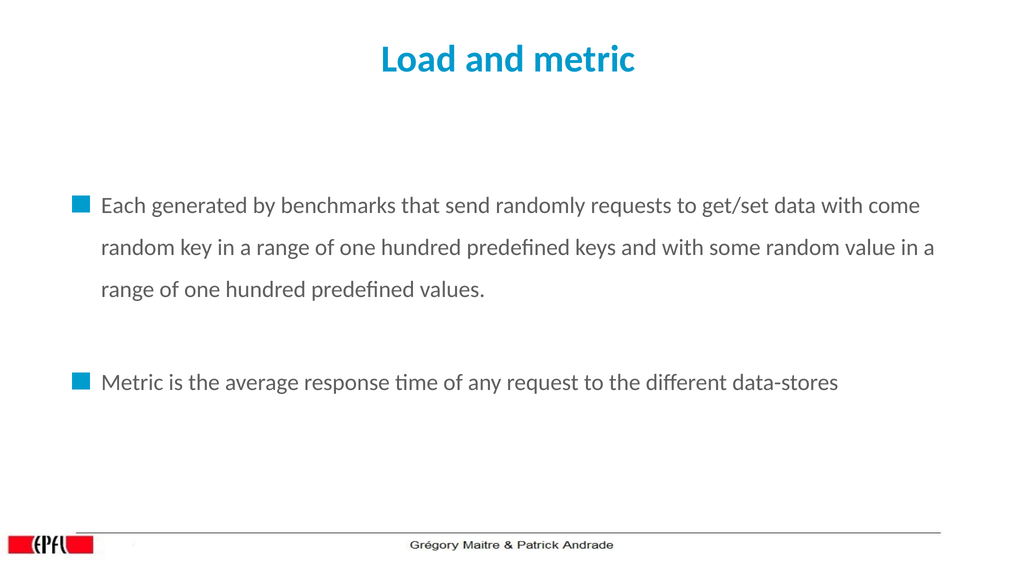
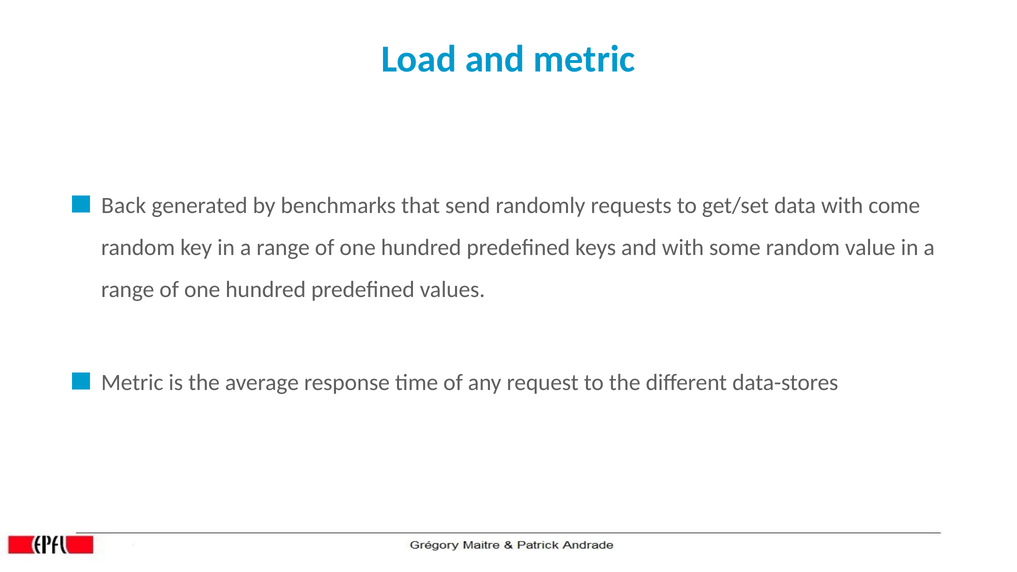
Each: Each -> Back
